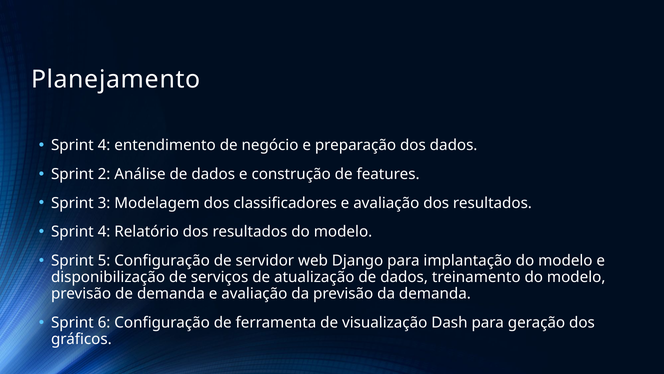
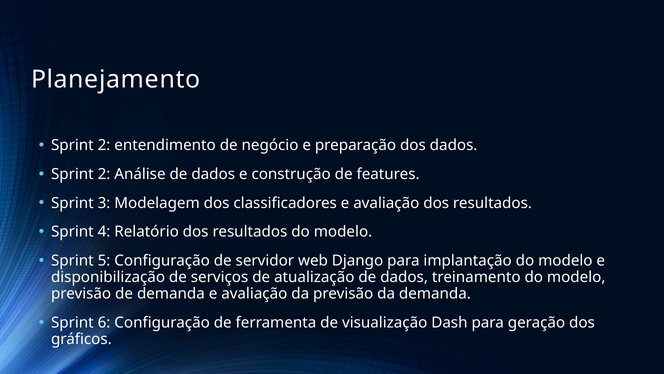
4 at (104, 145): 4 -> 2
